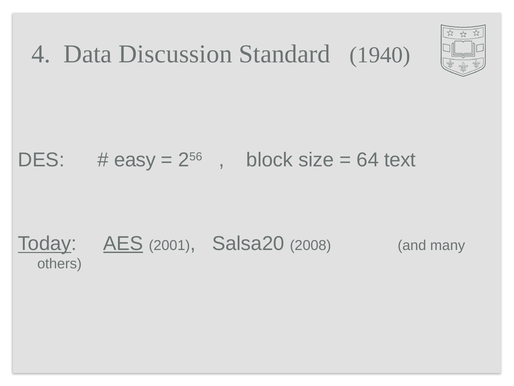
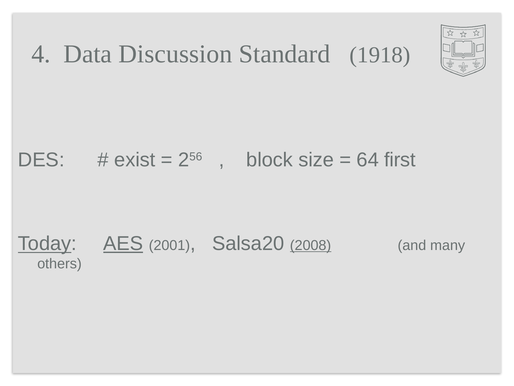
1940: 1940 -> 1918
easy: easy -> exist
text: text -> first
2008 underline: none -> present
